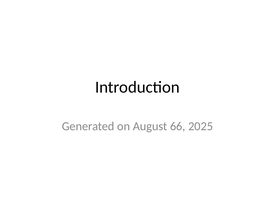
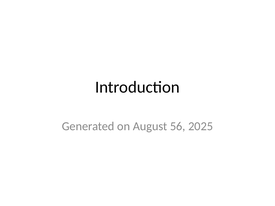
66: 66 -> 56
